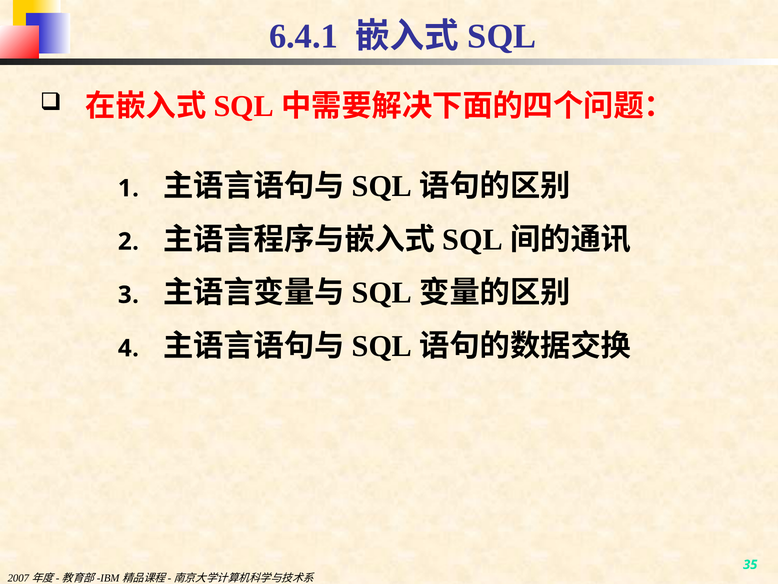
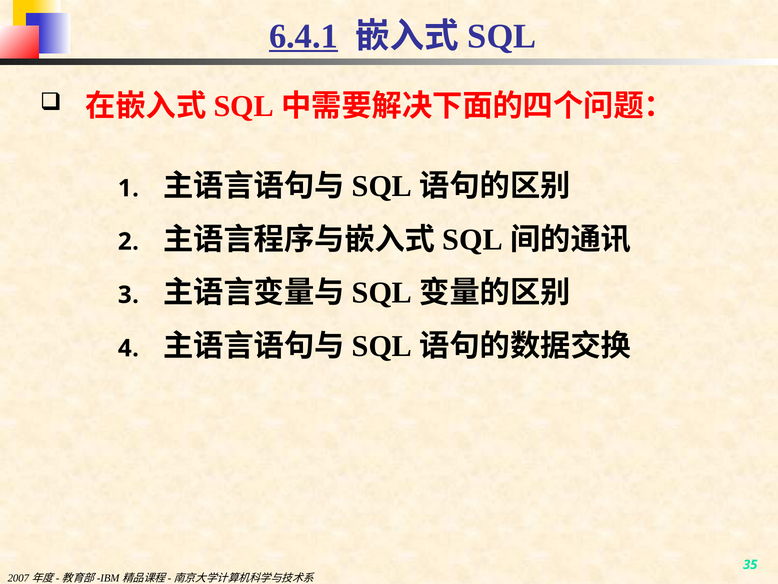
6.4.1 underline: none -> present
